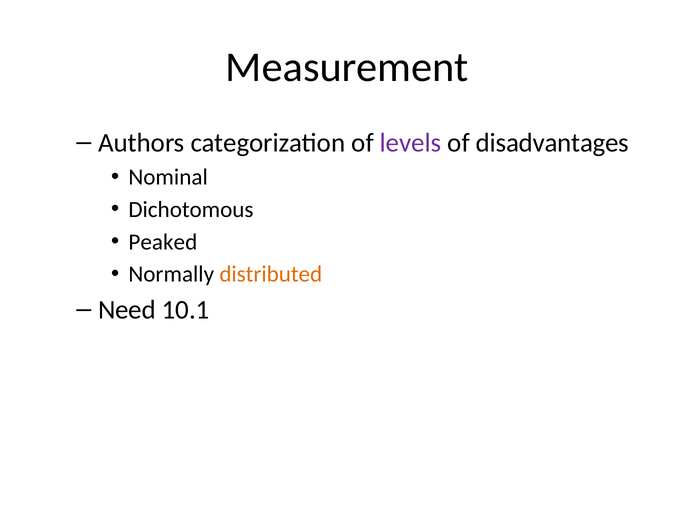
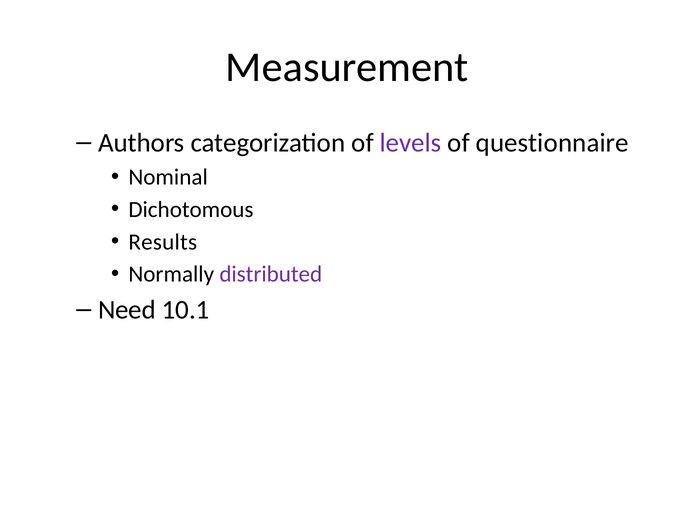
disadvantages: disadvantages -> questionnaire
Peaked: Peaked -> Results
distributed colour: orange -> purple
